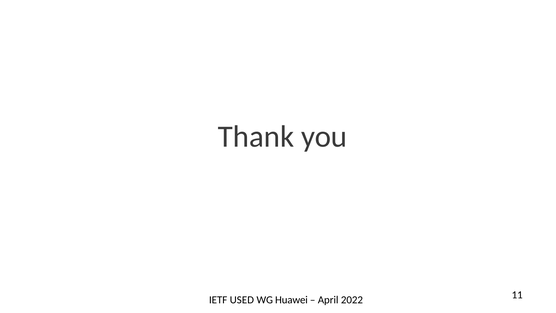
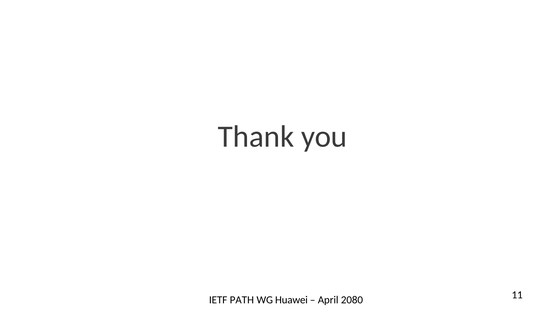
USED: USED -> PATH
2022: 2022 -> 2080
